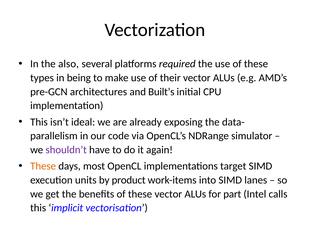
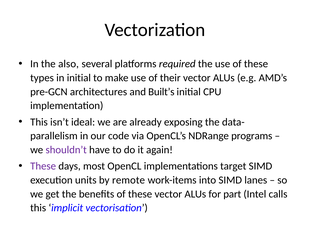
in being: being -> initial
simulator: simulator -> programs
These at (43, 167) colour: orange -> purple
product: product -> remote
